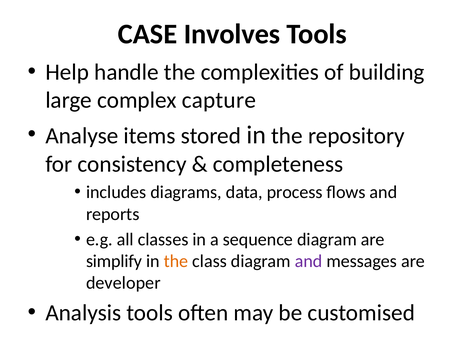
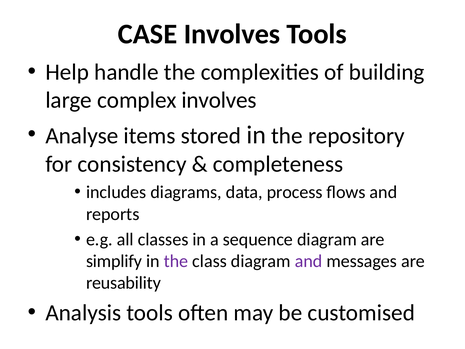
complex capture: capture -> involves
the at (176, 261) colour: orange -> purple
developer: developer -> reusability
